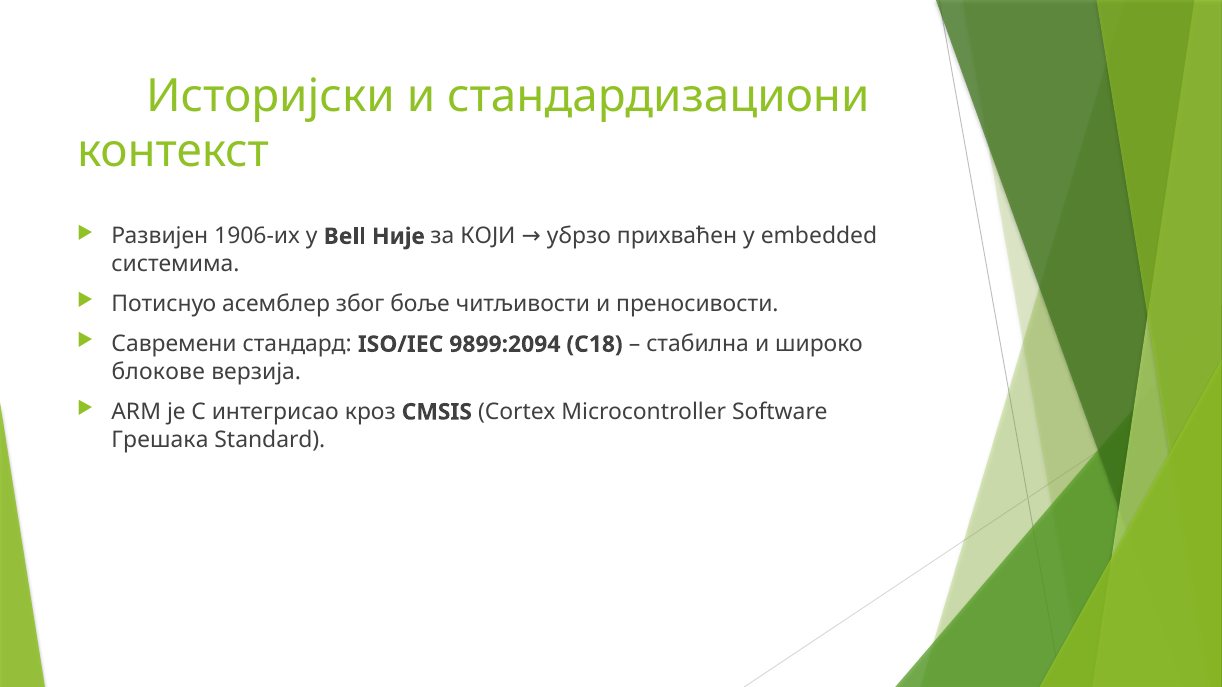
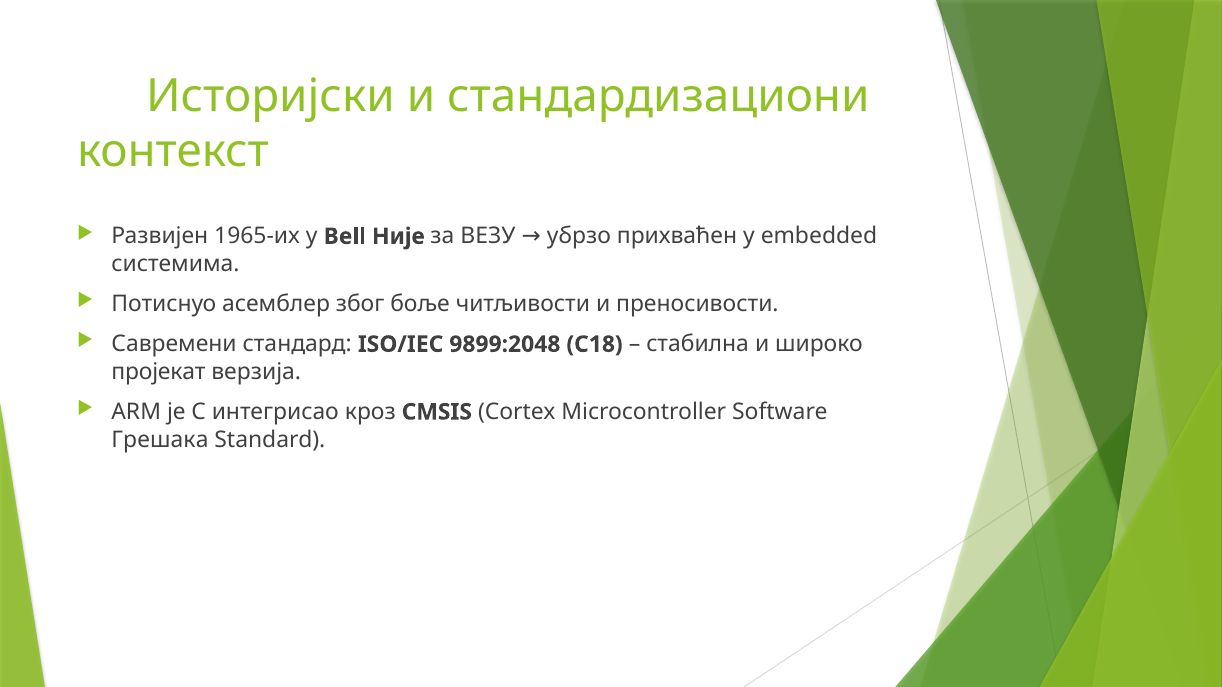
1906-их: 1906-их -> 1965-их
КОЈИ: КОЈИ -> ВЕЗУ
9899:2094: 9899:2094 -> 9899:2048
блокове: блокове -> пројекат
